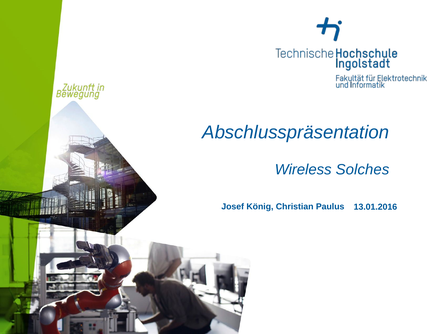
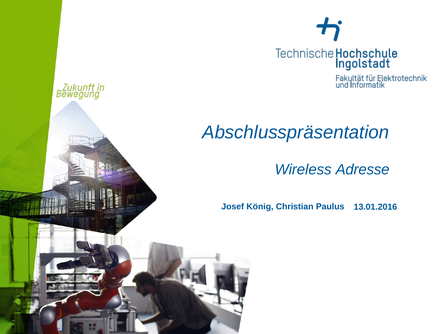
Solches: Solches -> Adresse
